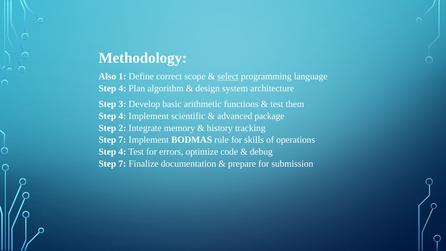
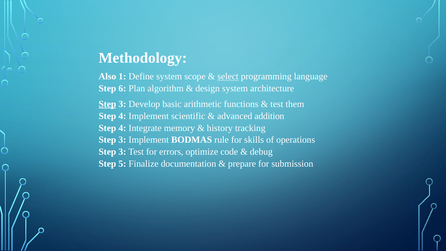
Define correct: correct -> system
4 at (122, 88): 4 -> 6
Step at (107, 104) underline: none -> present
package: package -> addition
2 at (122, 128): 2 -> 4
7 at (122, 140): 7 -> 3
4 at (122, 152): 4 -> 3
7 at (122, 164): 7 -> 5
